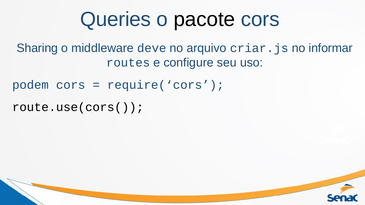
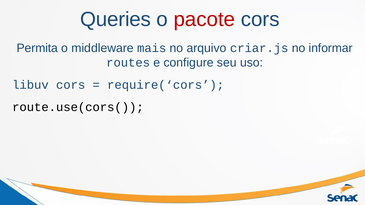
pacote colour: black -> red
Sharing: Sharing -> Permita
deve: deve -> mais
podem: podem -> libuv
